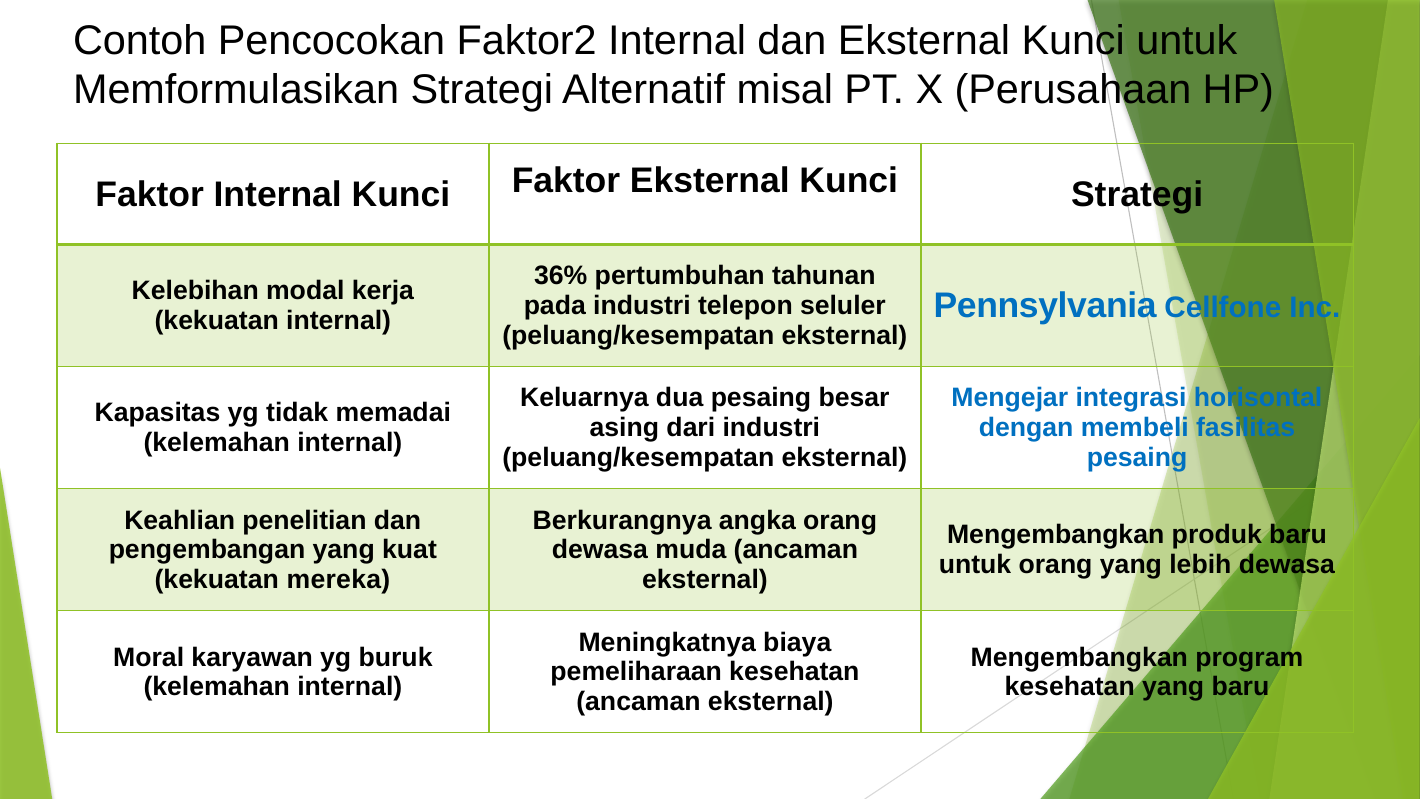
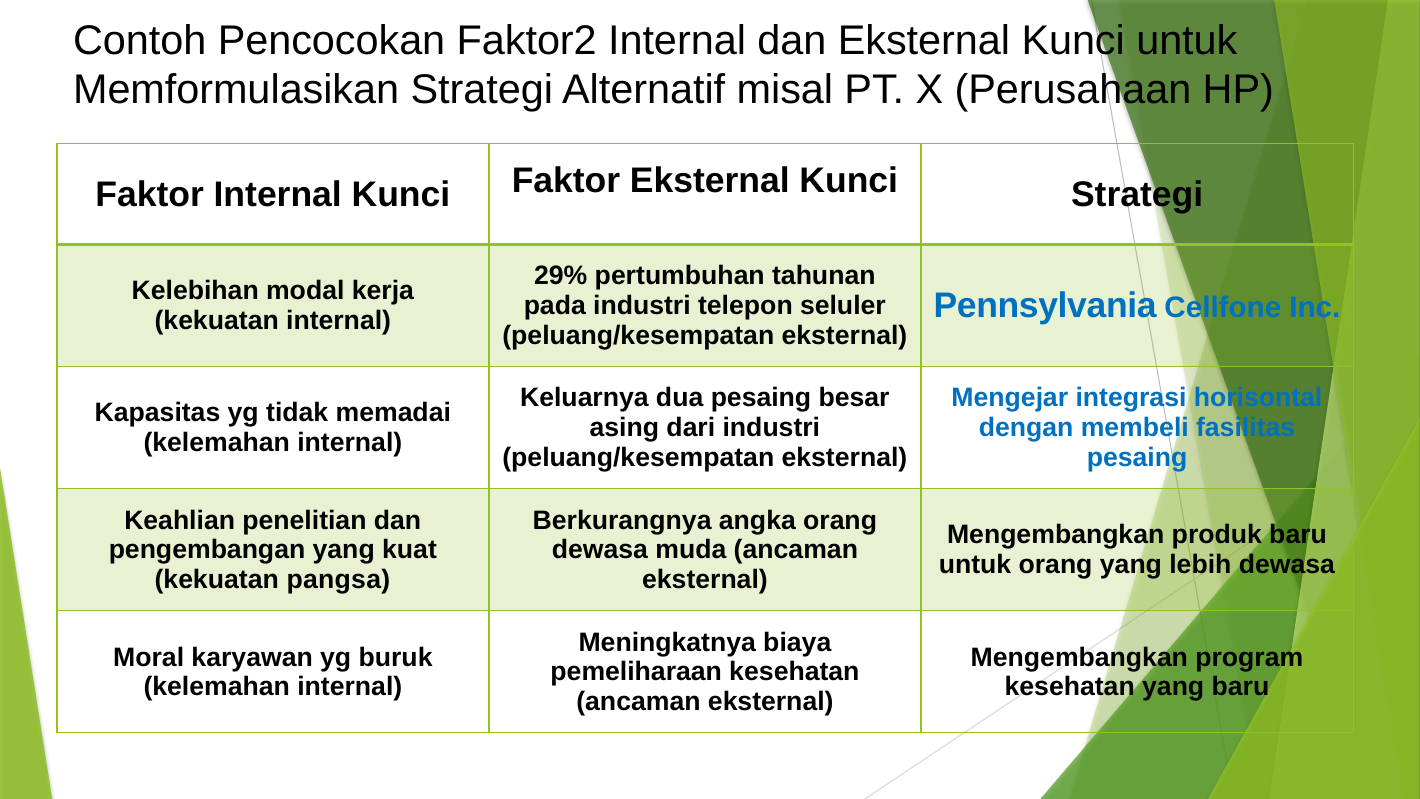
36%: 36% -> 29%
mereka: mereka -> pangsa
